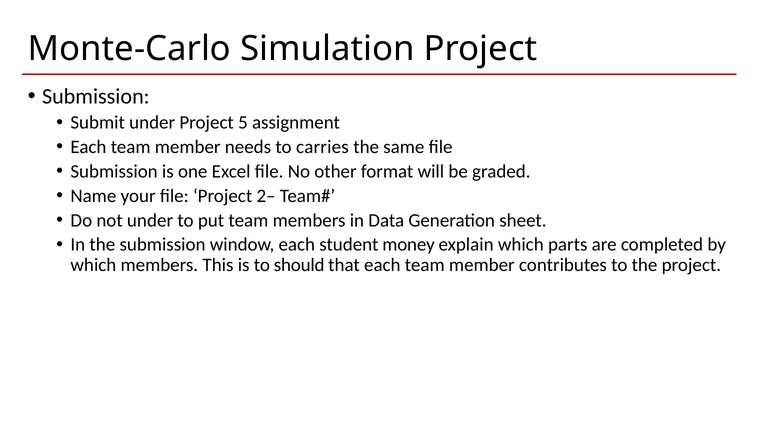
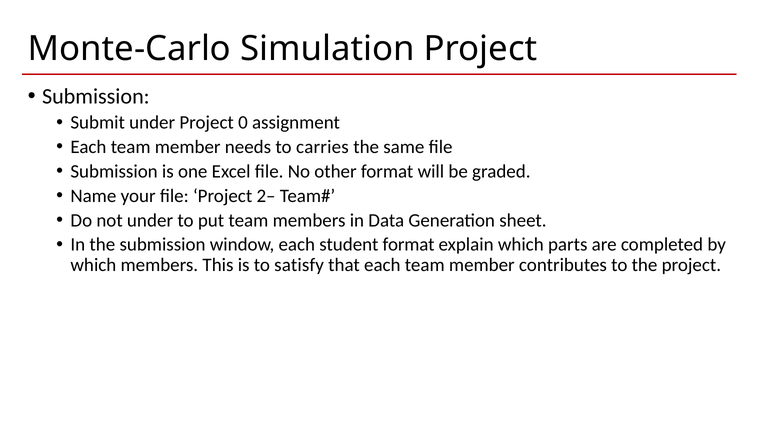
5: 5 -> 0
student money: money -> format
should: should -> satisfy
